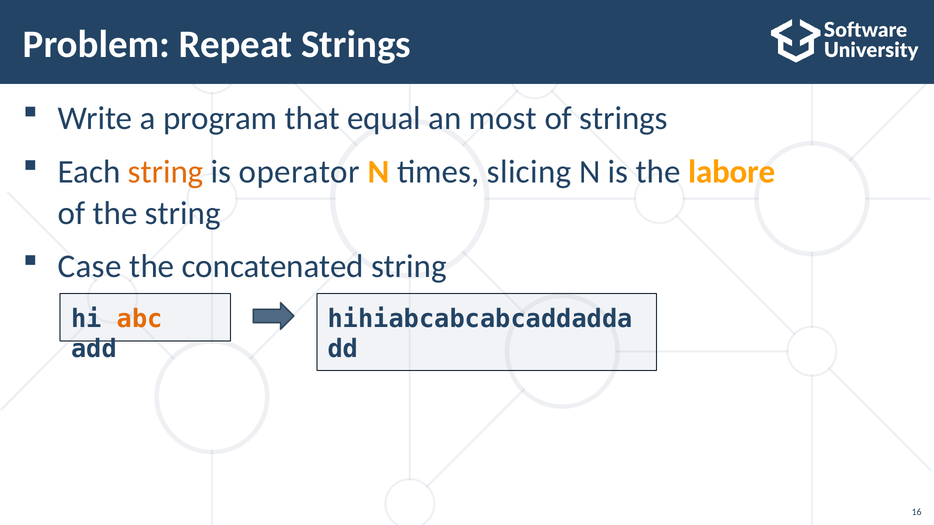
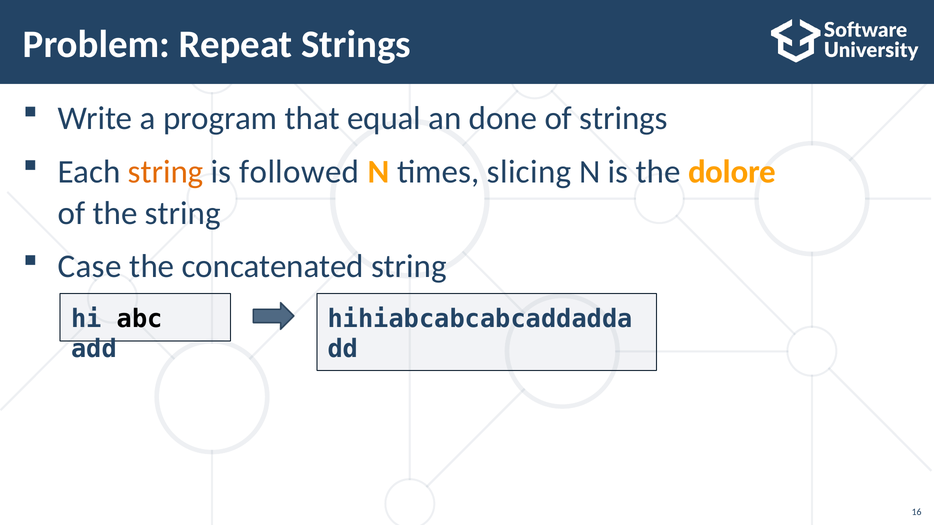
most: most -> done
operator: operator -> followed
labore: labore -> dolore
abc colour: orange -> black
